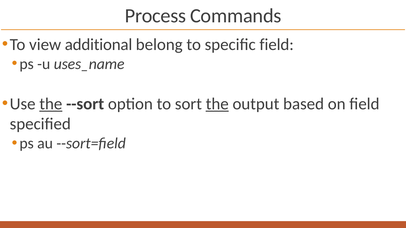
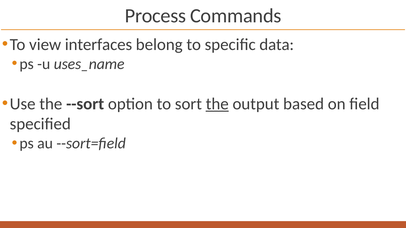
additional: additional -> interfaces
specific field: field -> data
the at (51, 104) underline: present -> none
